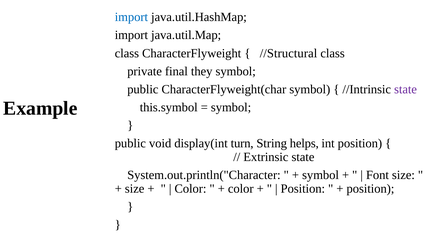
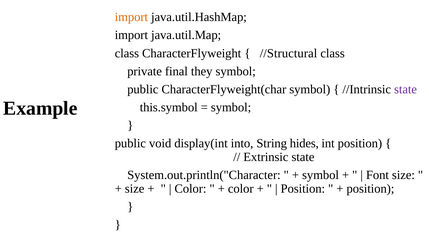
import at (131, 17) colour: blue -> orange
turn: turn -> into
helps: helps -> hides
